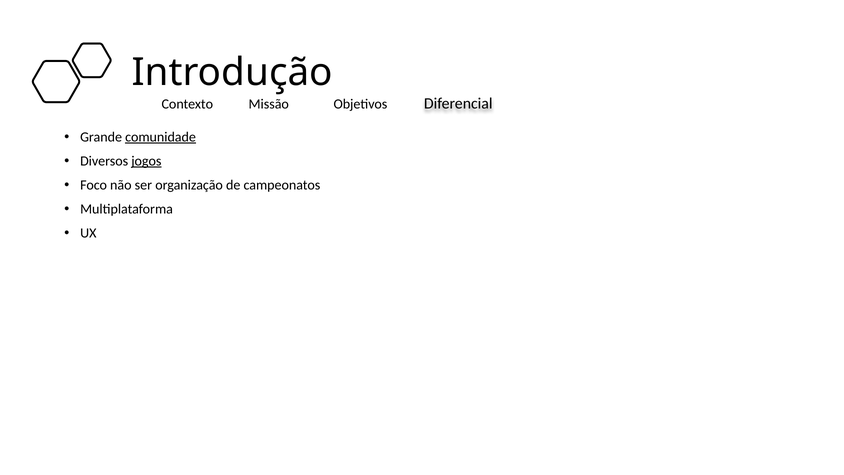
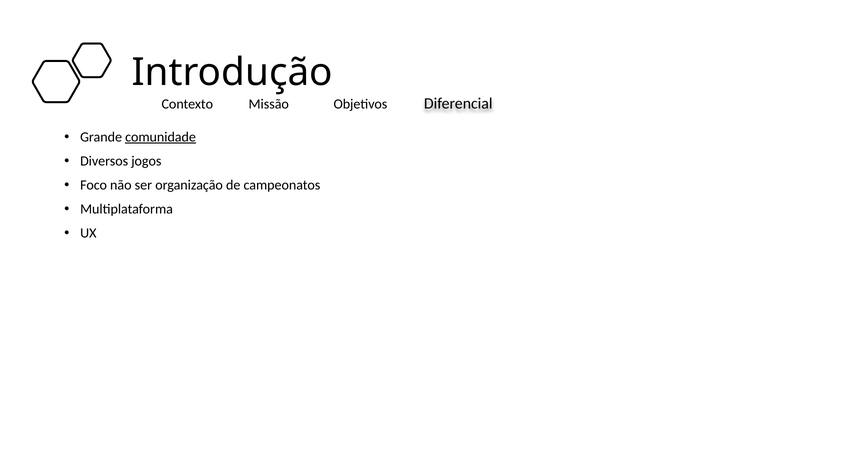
jogos underline: present -> none
